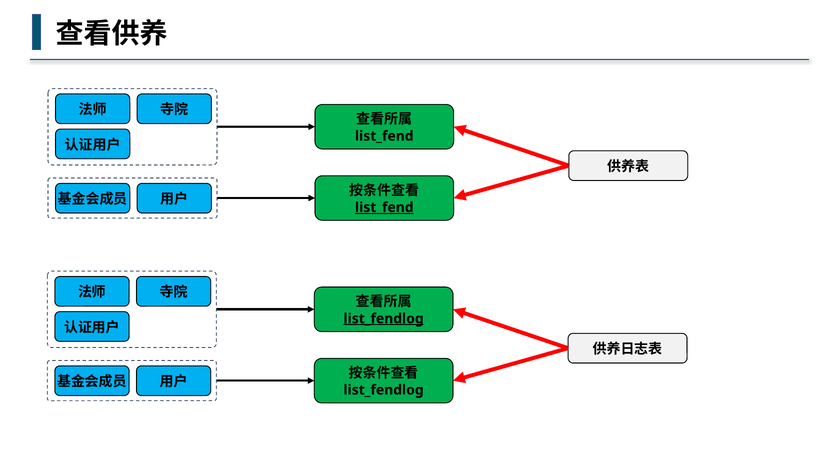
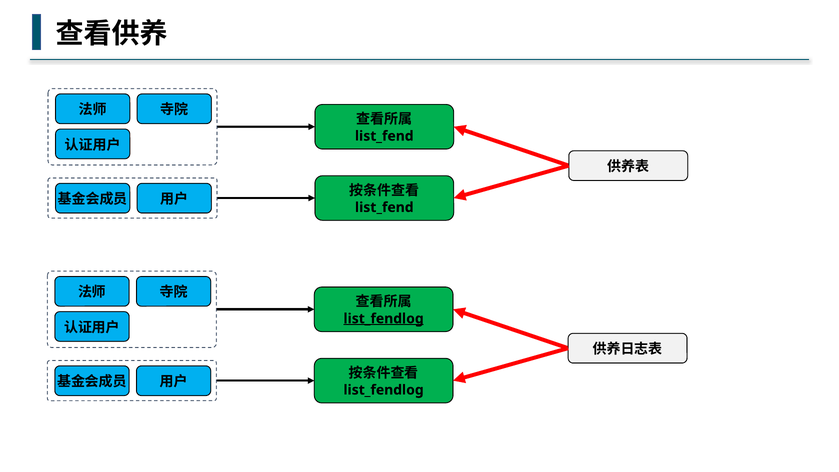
list_fend at (384, 207) underline: present -> none
